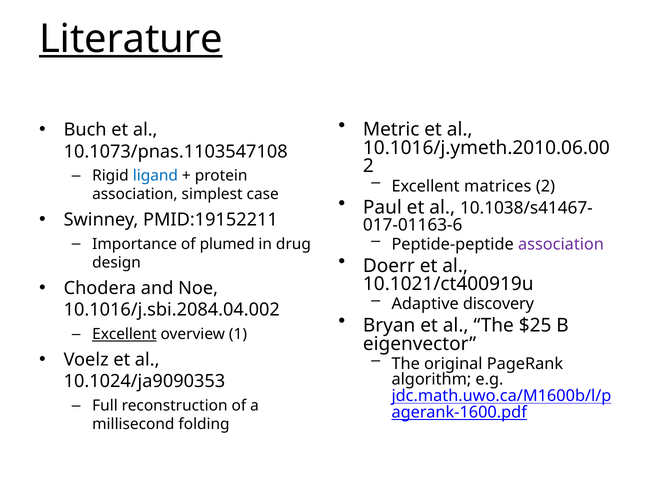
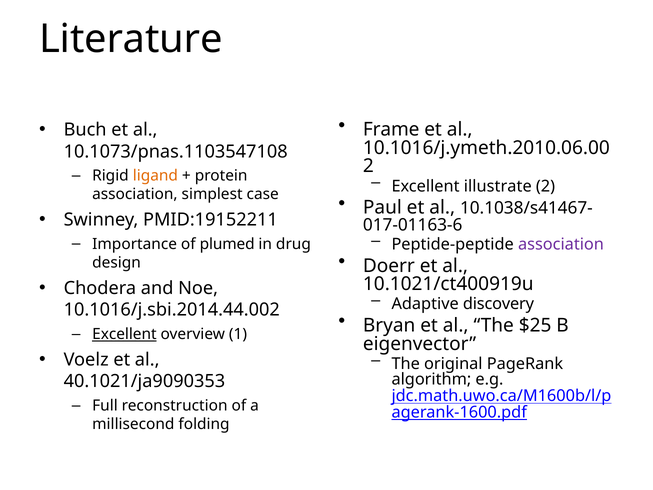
Literature underline: present -> none
Metric: Metric -> Frame
ligand colour: blue -> orange
matrices: matrices -> illustrate
10.1016/j.sbi.2084.04.002: 10.1016/j.sbi.2084.04.002 -> 10.1016/j.sbi.2014.44.002
10.1024/ja9090353: 10.1024/ja9090353 -> 40.1021/ja9090353
